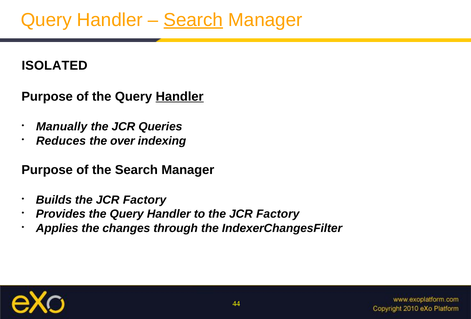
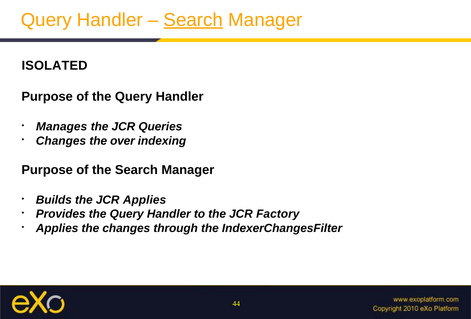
Handler at (180, 97) underline: present -> none
Manually: Manually -> Manages
Reduces at (61, 141): Reduces -> Changes
Builds the JCR Factory: Factory -> Applies
